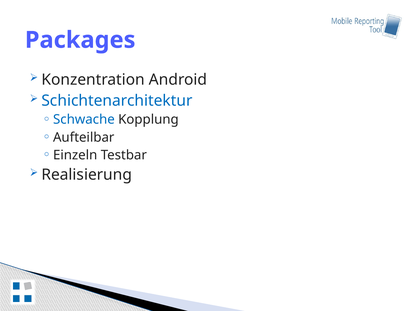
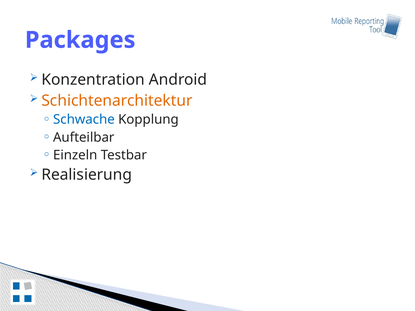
Schichtenarchitektur colour: blue -> orange
